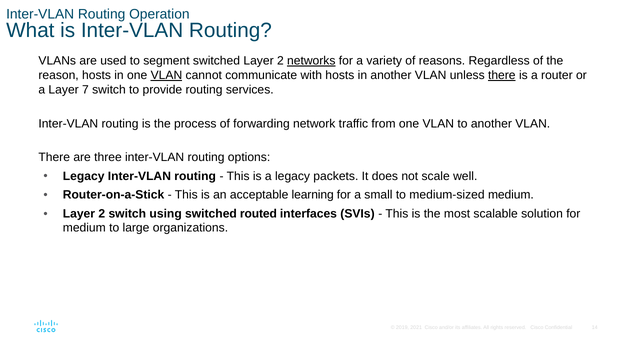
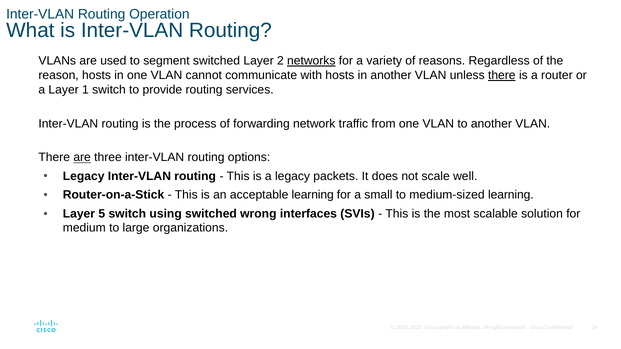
VLAN at (166, 75) underline: present -> none
7: 7 -> 1
are at (82, 158) underline: none -> present
medium-sized medium: medium -> learning
2 at (102, 214): 2 -> 5
routed: routed -> wrong
